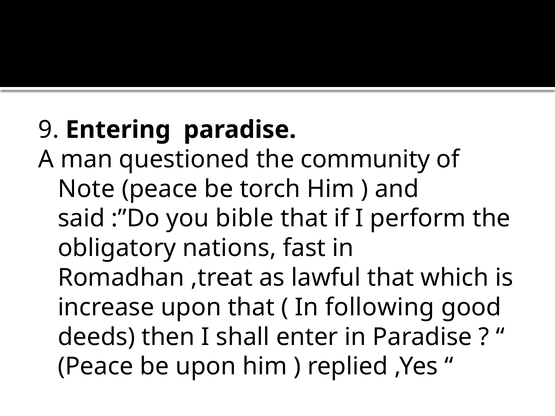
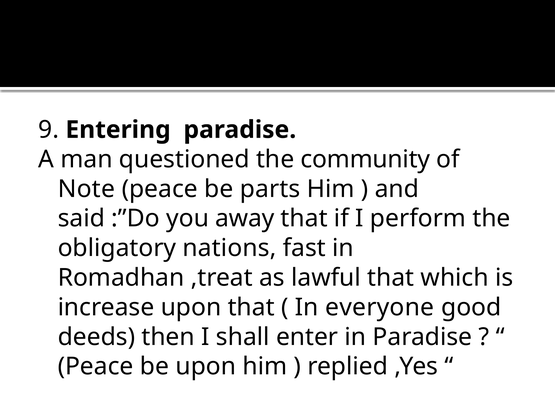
torch: torch -> parts
bible: bible -> away
following: following -> everyone
